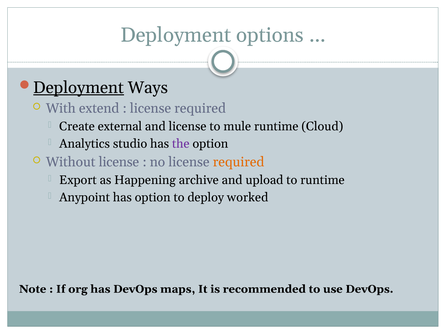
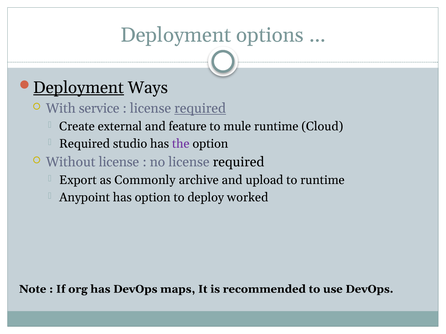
extend: extend -> service
required at (200, 109) underline: none -> present
and license: license -> feature
Analytics at (85, 144): Analytics -> Required
required at (239, 162) colour: orange -> black
Happening: Happening -> Commonly
